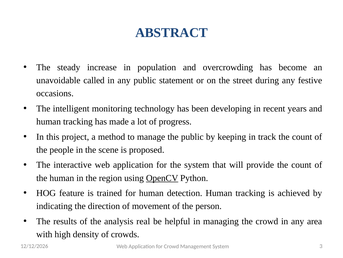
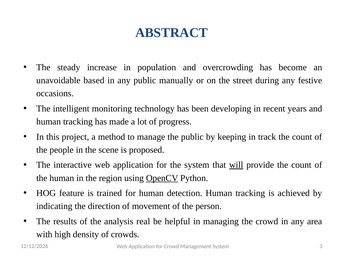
called: called -> based
statement: statement -> manually
will underline: none -> present
